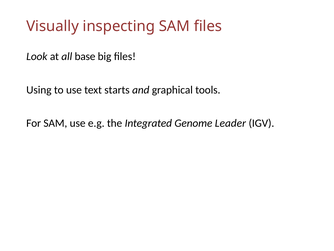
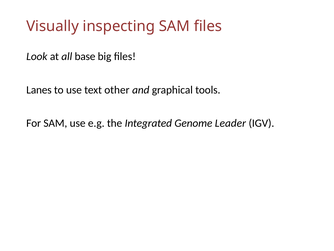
Using: Using -> Lanes
starts: starts -> other
